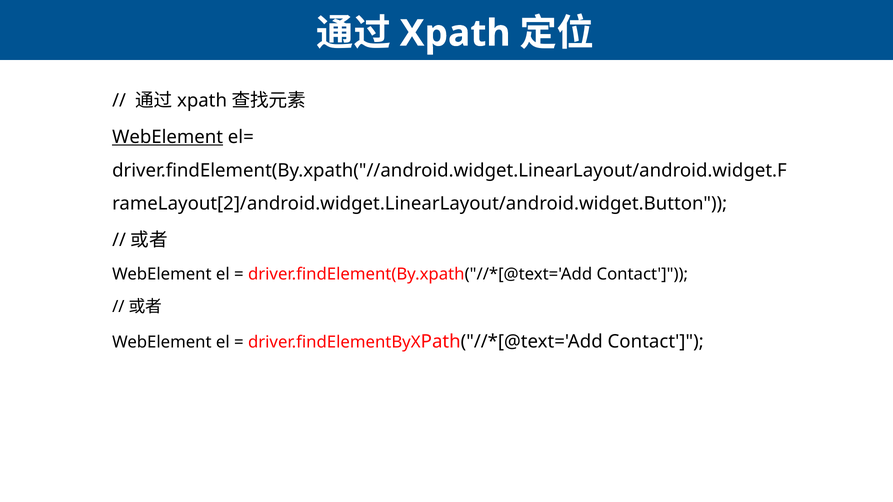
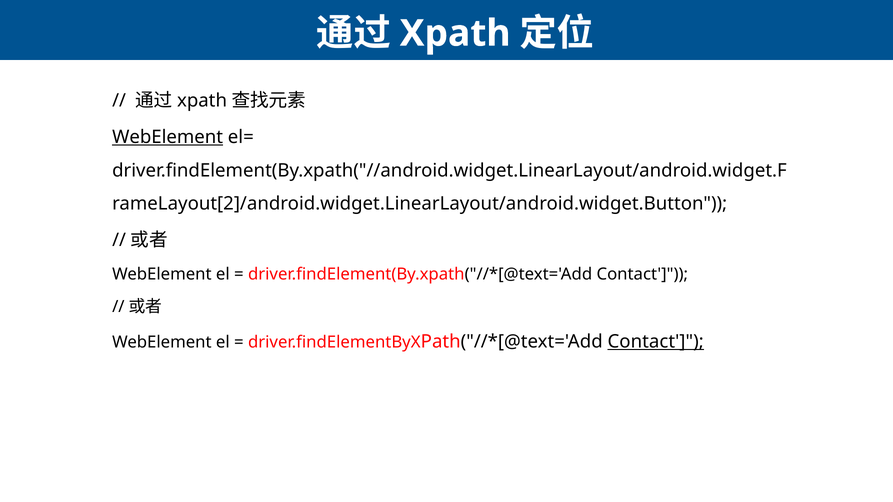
Contact at (656, 342) underline: none -> present
